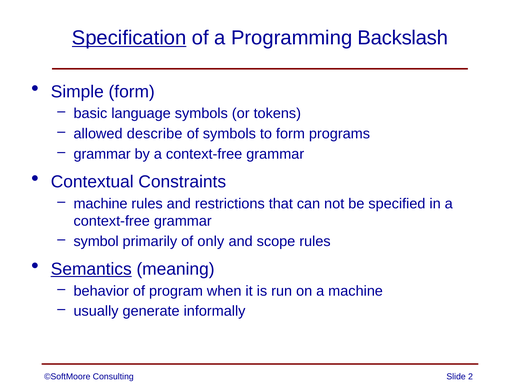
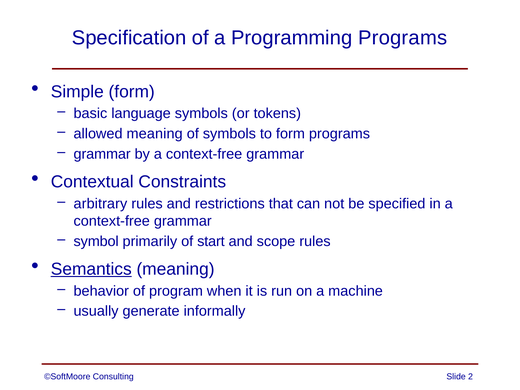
Specification underline: present -> none
Programming Backslash: Backslash -> Programs
allowed describe: describe -> meaning
machine at (101, 204): machine -> arbitrary
only: only -> start
